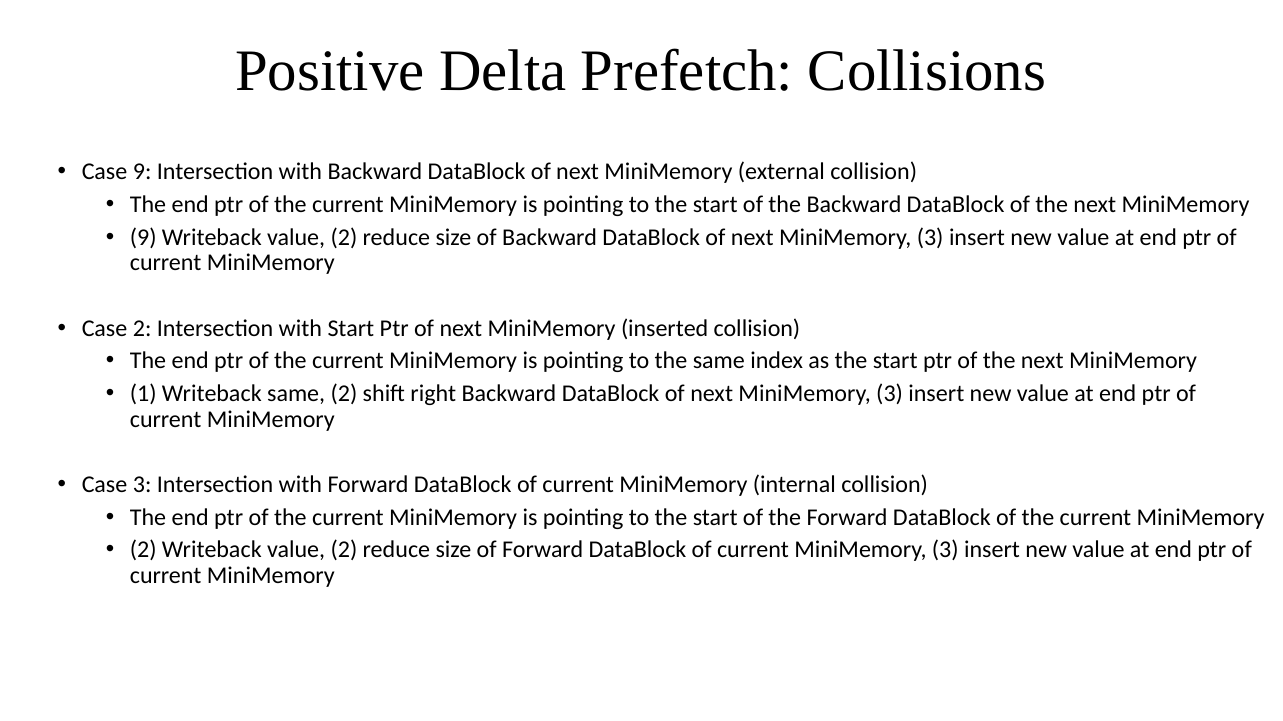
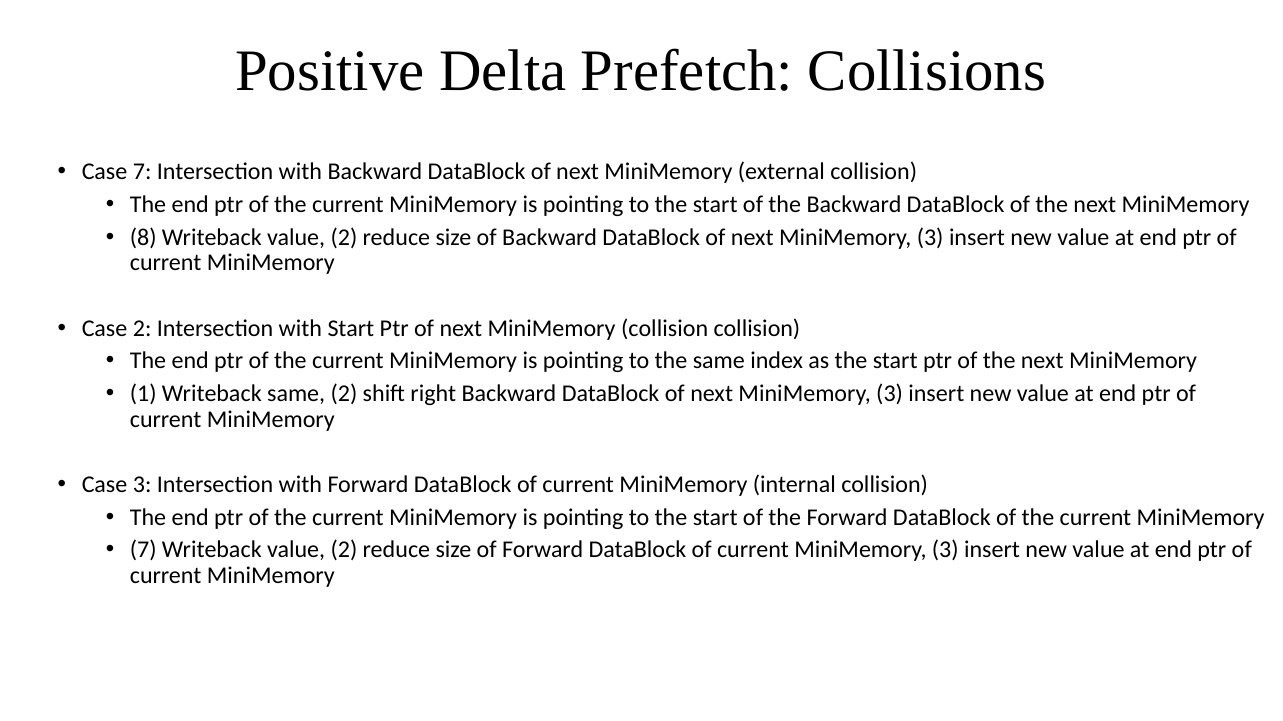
Case 9: 9 -> 7
9 at (143, 237): 9 -> 8
MiniMemory inserted: inserted -> collision
2 at (143, 550): 2 -> 7
